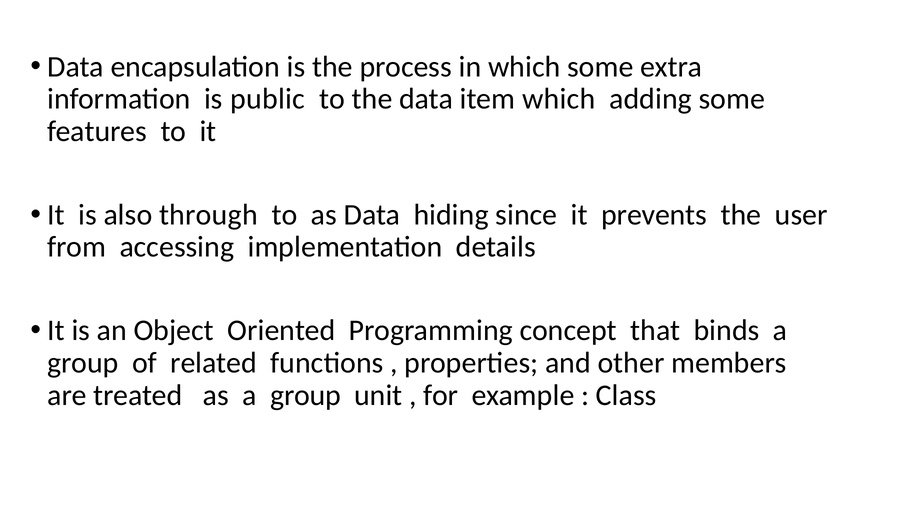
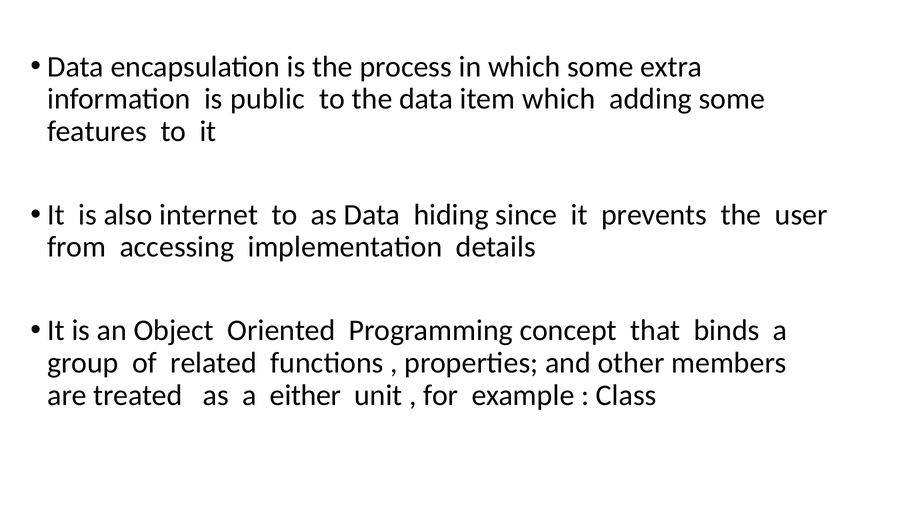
through: through -> internet
as a group: group -> either
